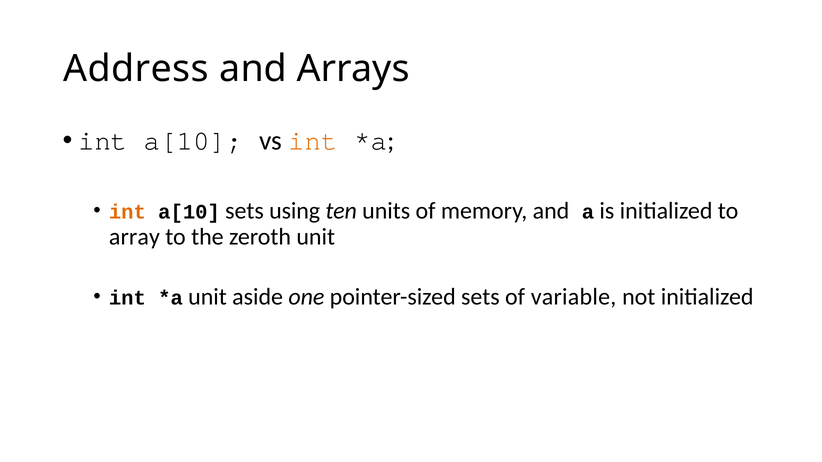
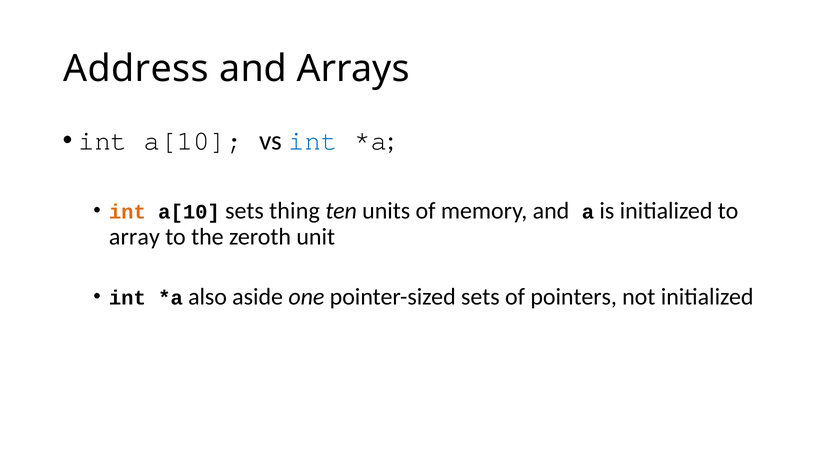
int at (313, 141) colour: orange -> blue
using: using -> thing
unit at (208, 297): unit -> also
variable: variable -> pointers
